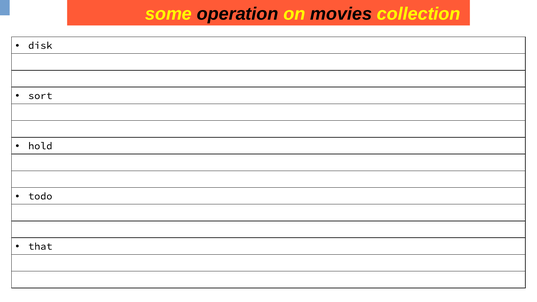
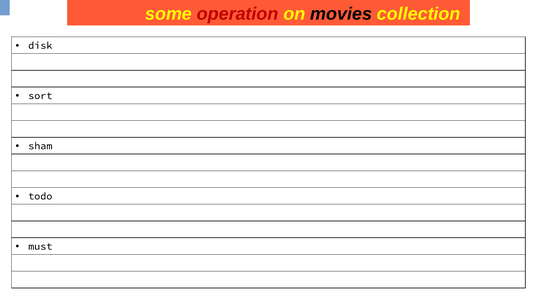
operation colour: black -> red
hold: hold -> sham
that: that -> must
